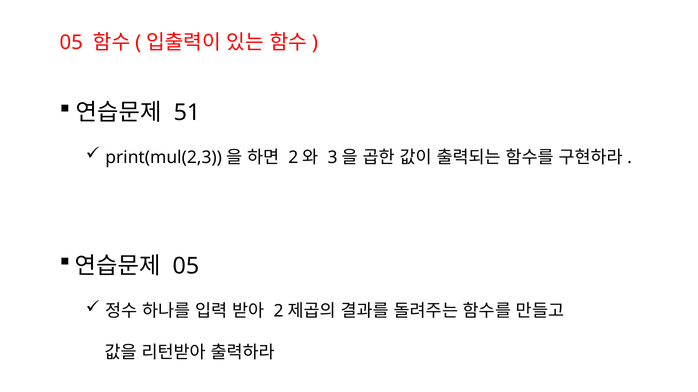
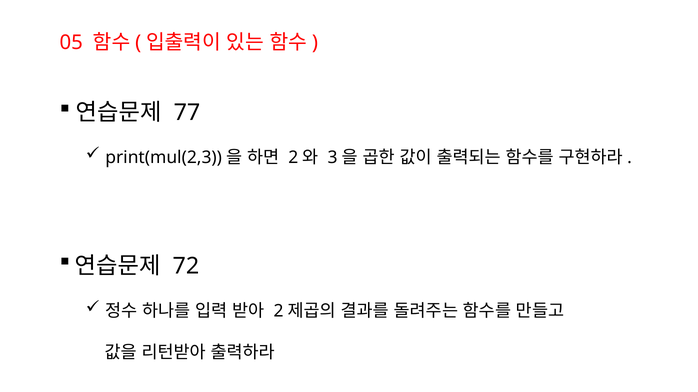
51: 51 -> 77
05 at (186, 266): 05 -> 72
